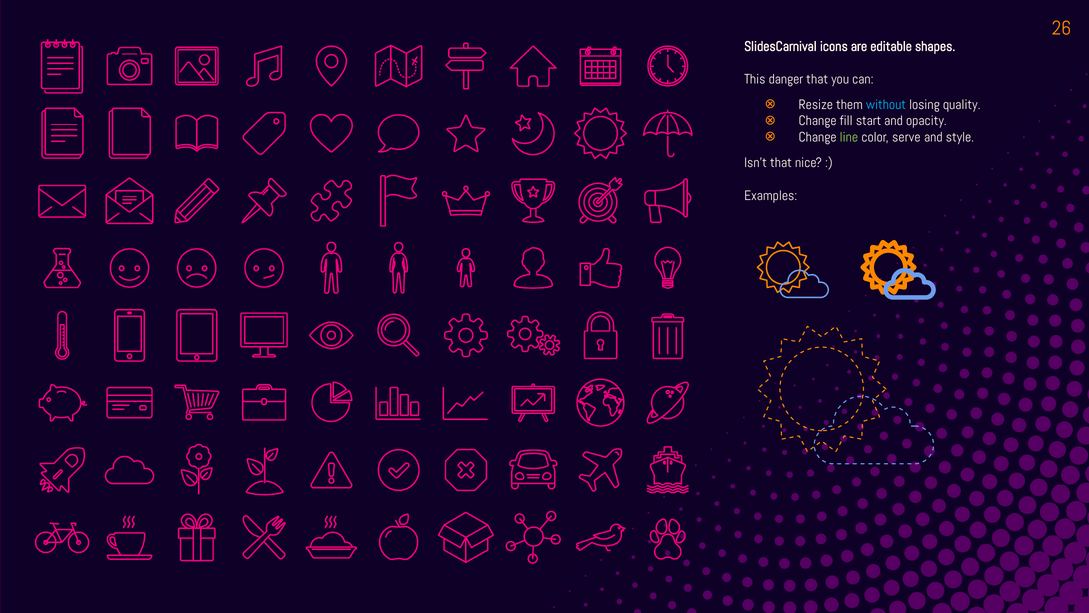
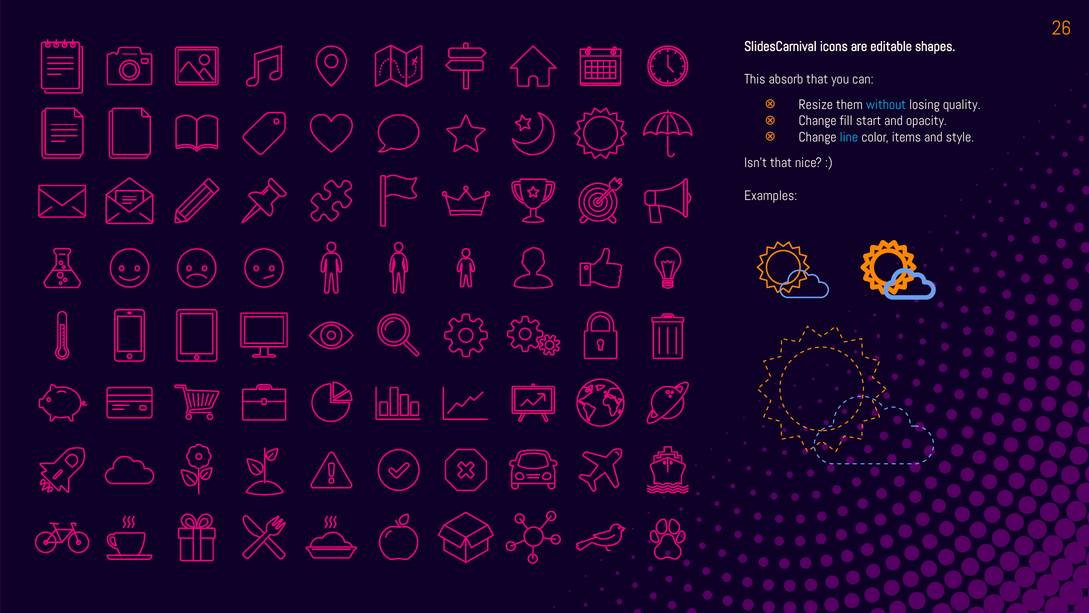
danger: danger -> absorb
line colour: light green -> light blue
serve: serve -> items
